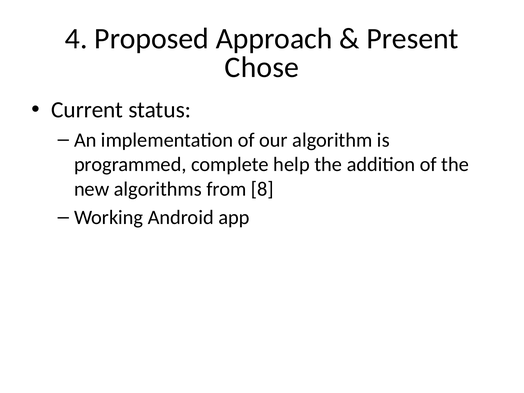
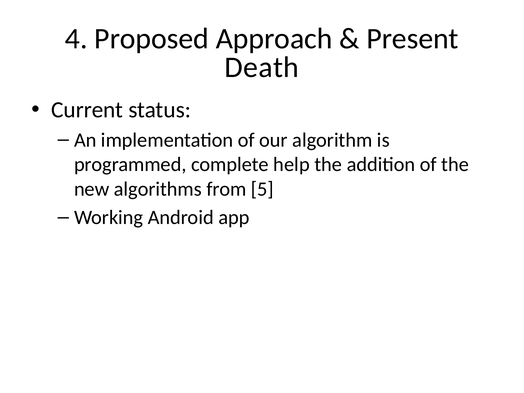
Chose: Chose -> Death
8: 8 -> 5
